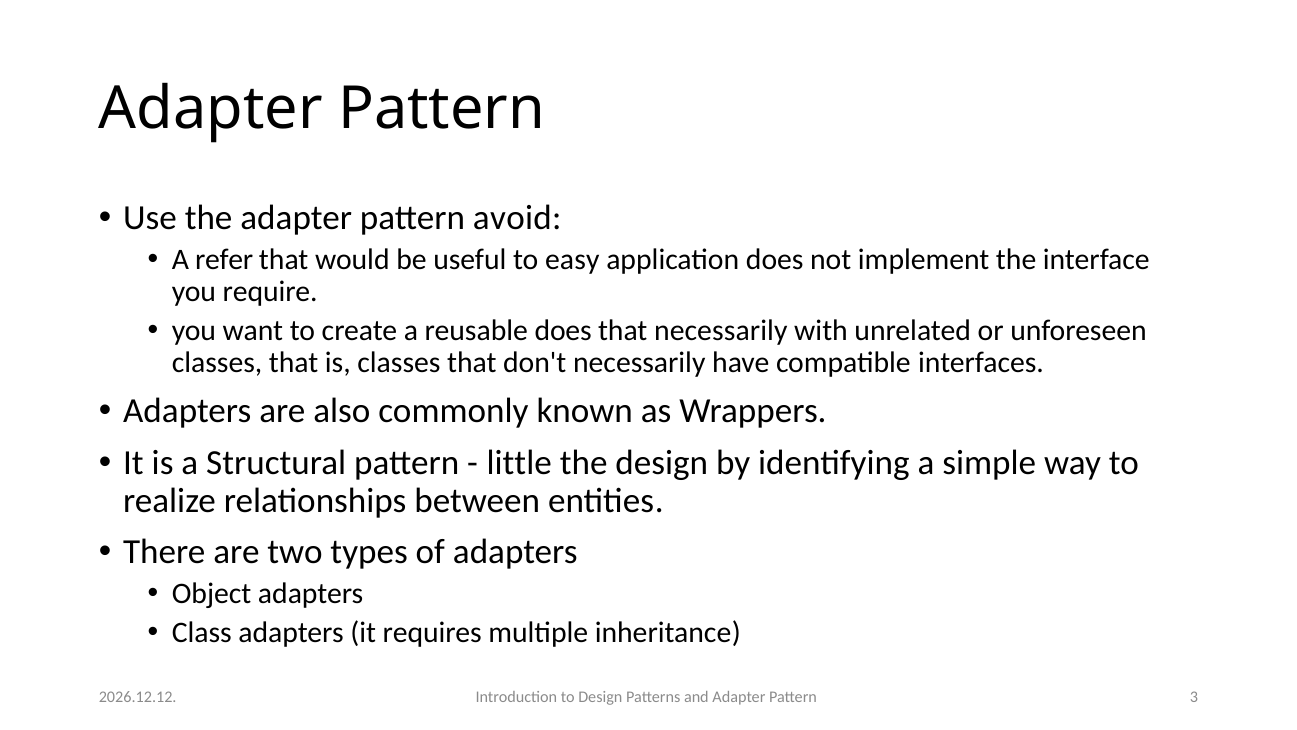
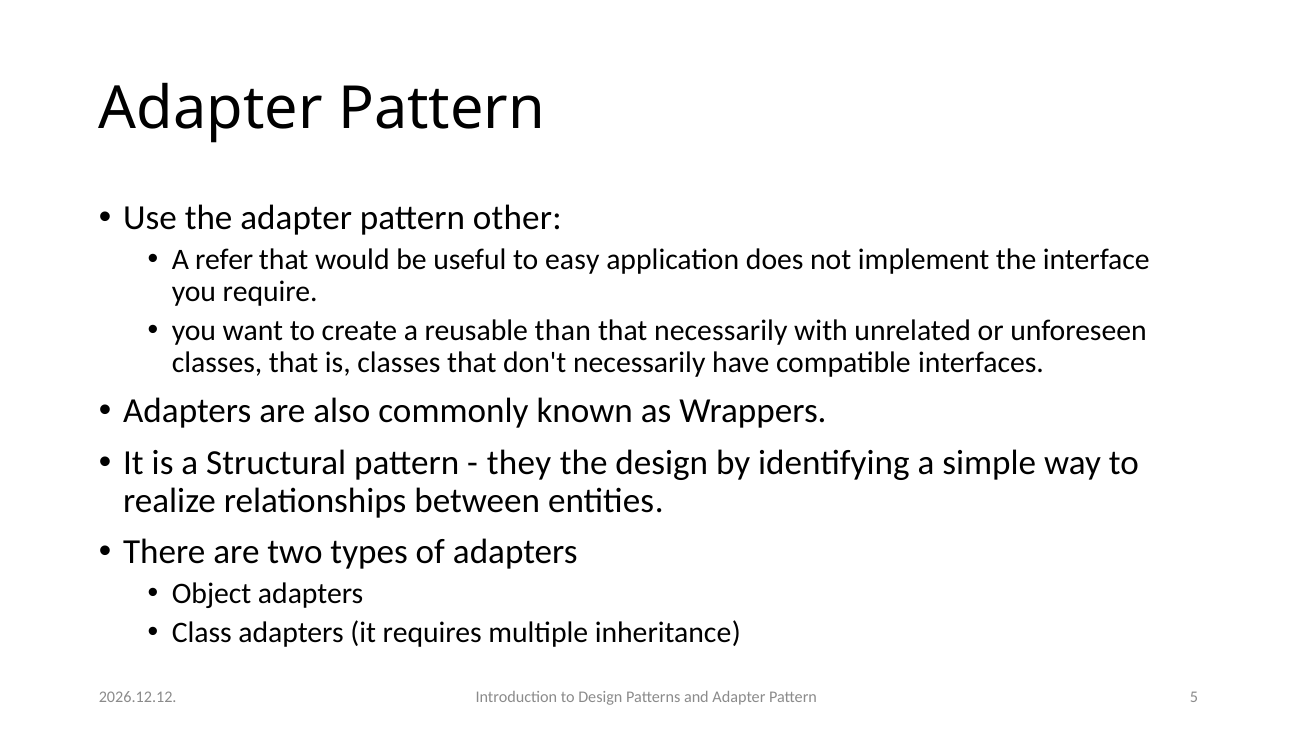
avoid: avoid -> other
reusable does: does -> than
little: little -> they
3: 3 -> 5
